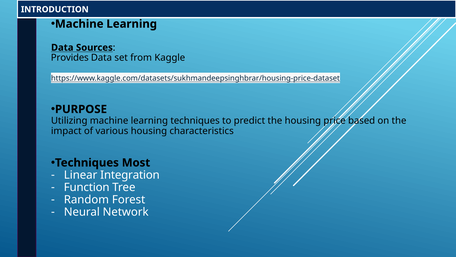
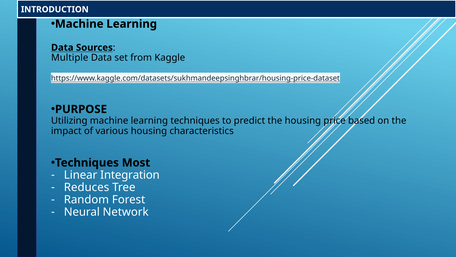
Provides: Provides -> Multiple
Function: Function -> Reduces
